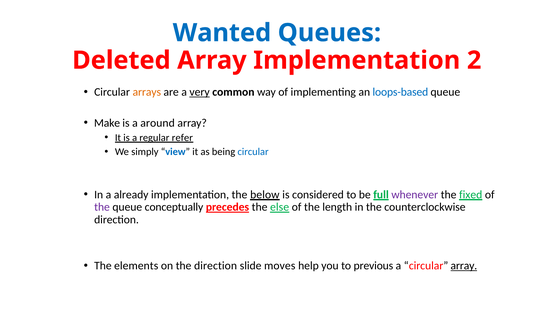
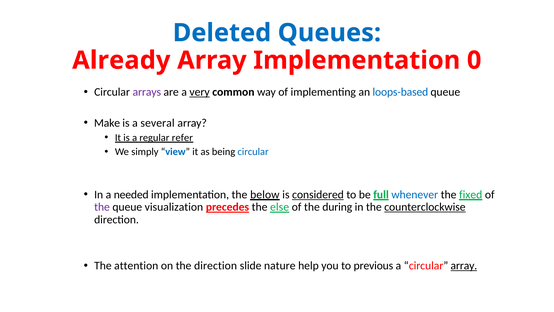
Wanted: Wanted -> Deleted
Deleted: Deleted -> Already
2: 2 -> 0
arrays colour: orange -> purple
around: around -> several
already: already -> needed
considered underline: none -> present
whenever colour: purple -> blue
conceptually: conceptually -> visualization
length: length -> during
counterclockwise underline: none -> present
elements: elements -> attention
moves: moves -> nature
